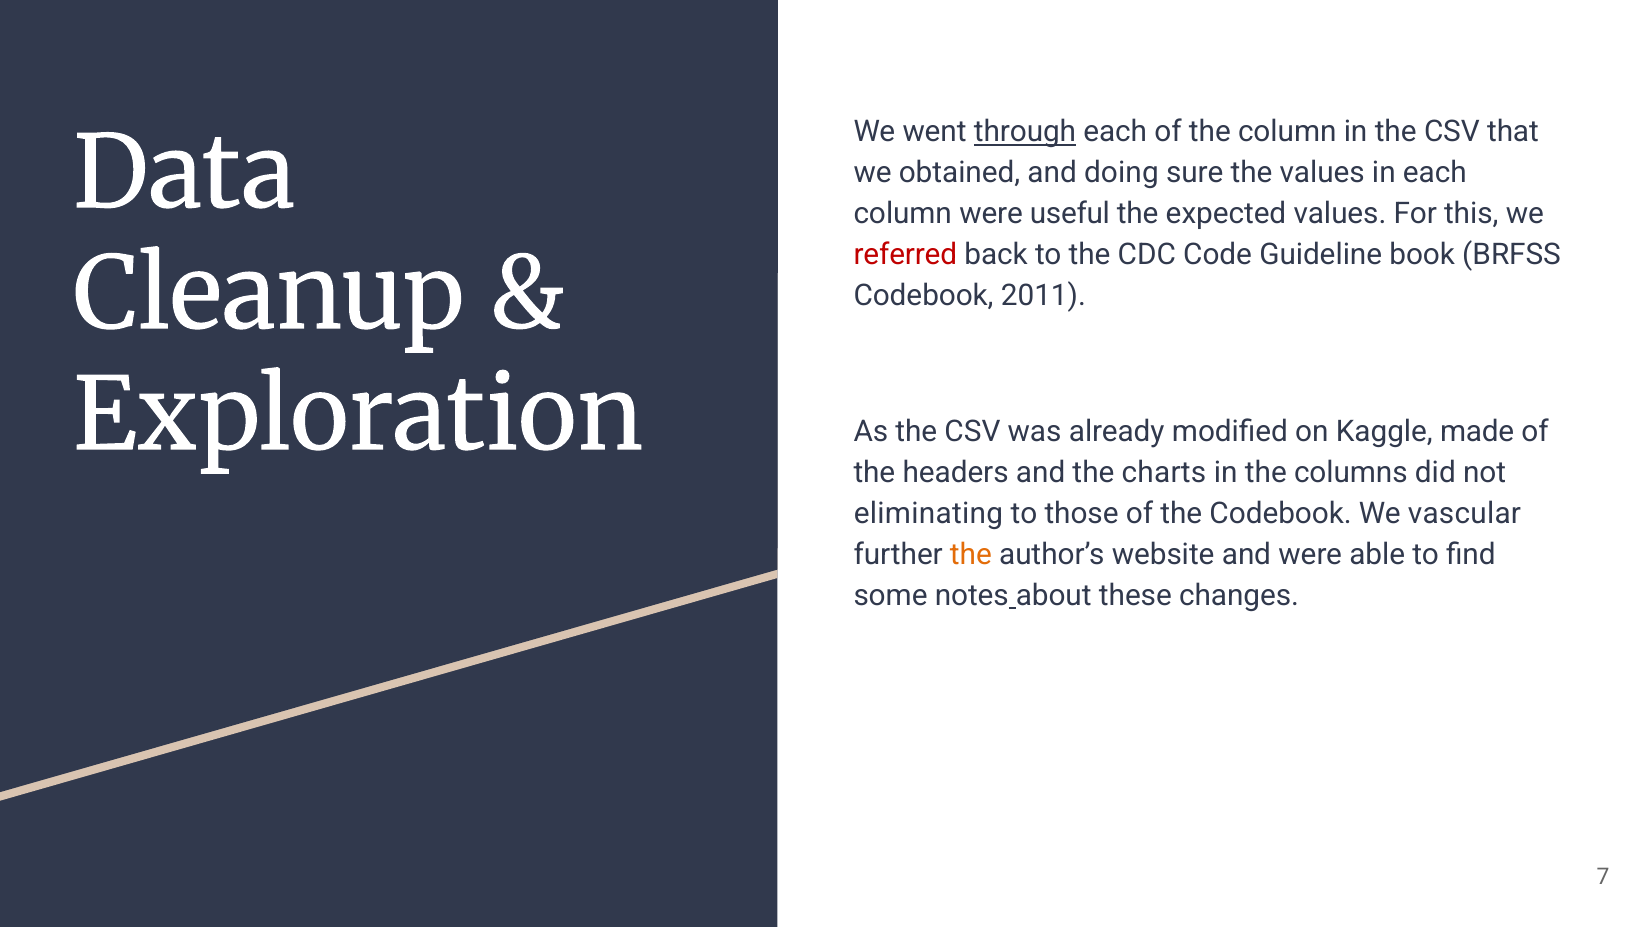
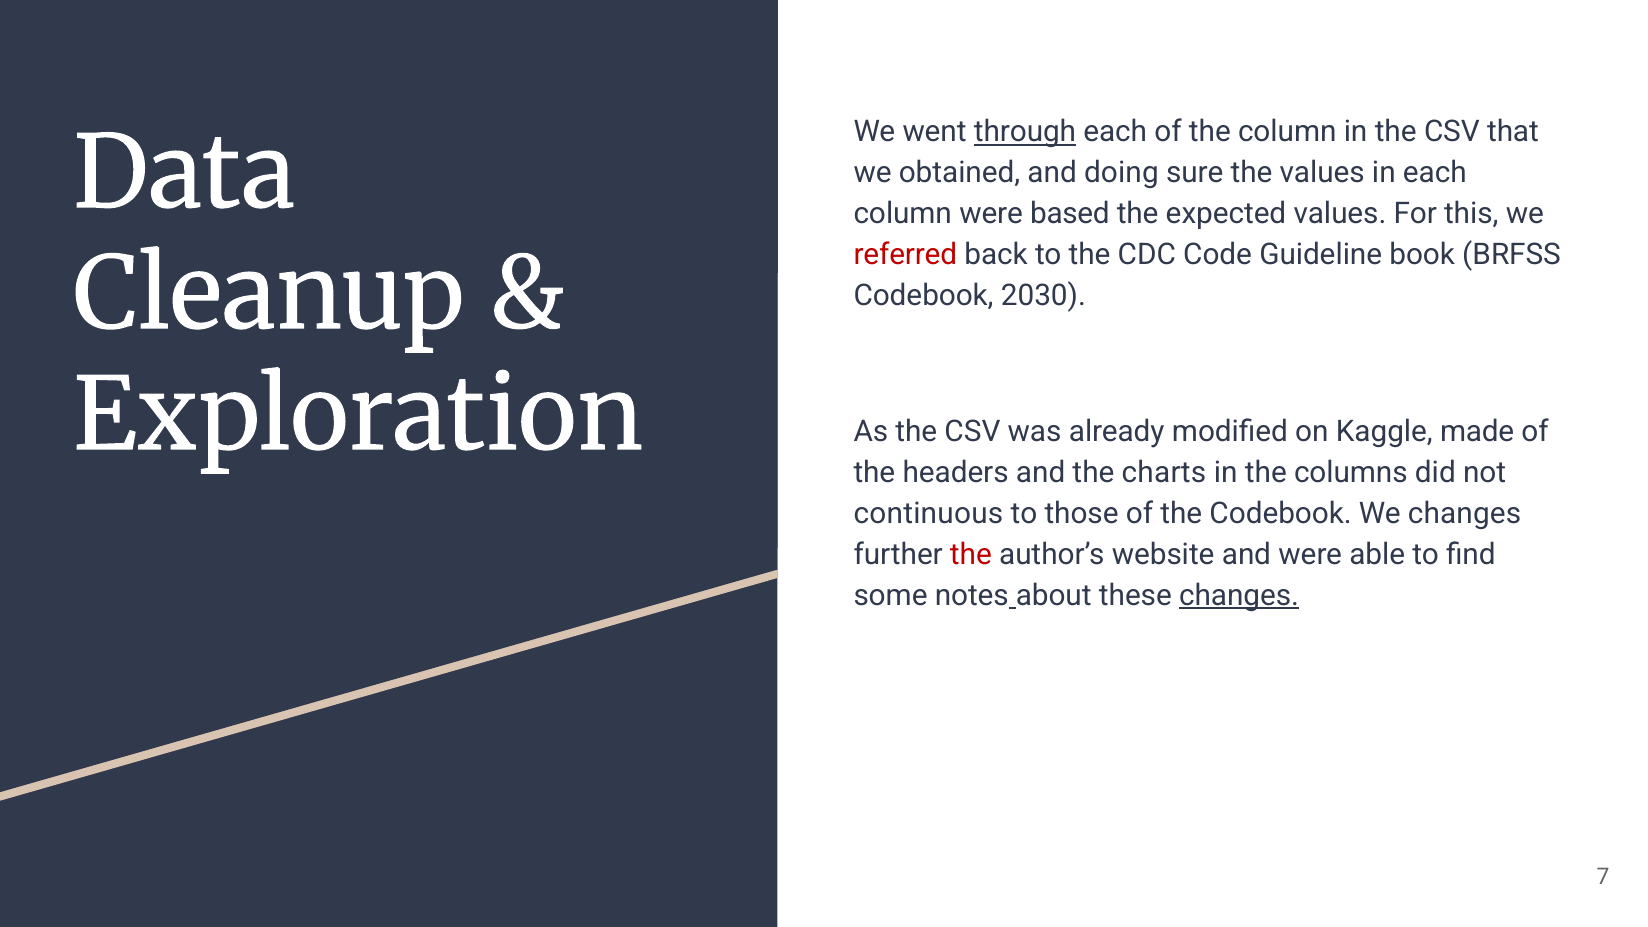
useful: useful -> based
2011: 2011 -> 2030
eliminating: eliminating -> continuous
We vascular: vascular -> changes
the at (971, 555) colour: orange -> red
changes at (1239, 596) underline: none -> present
